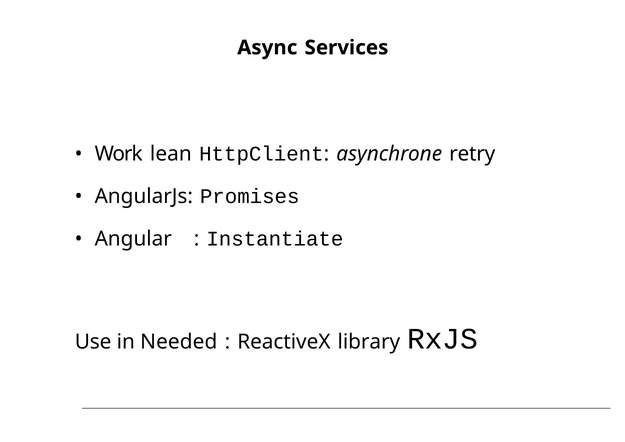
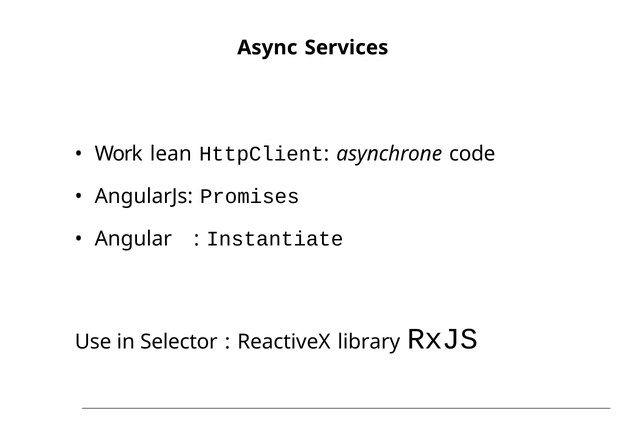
retry: retry -> code
Needed: Needed -> Selector
